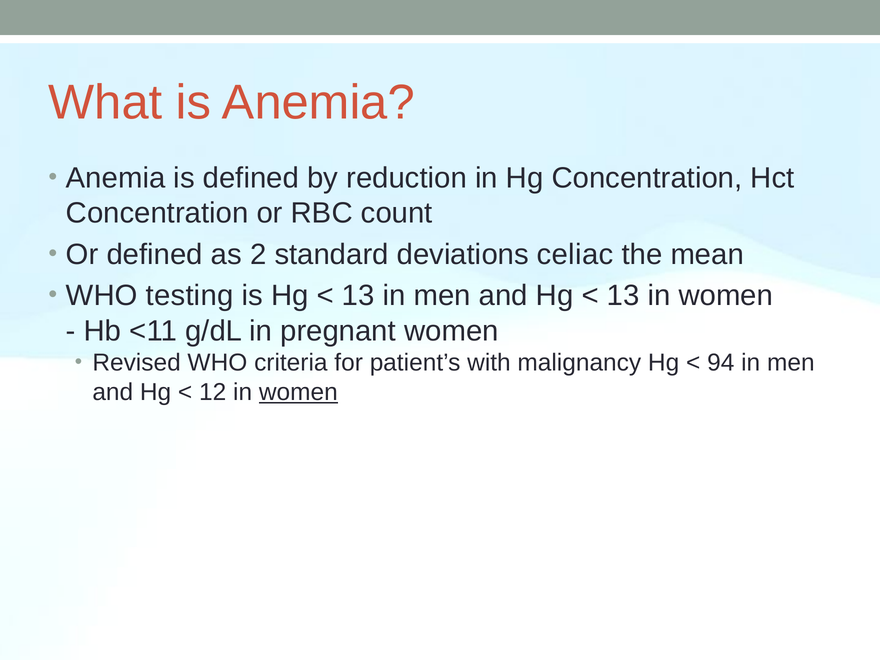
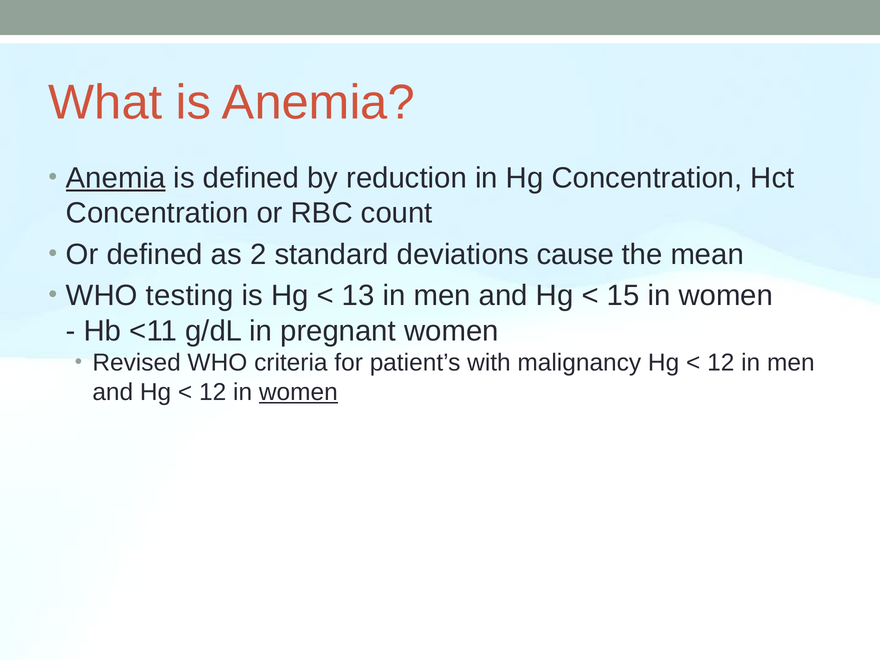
Anemia at (116, 178) underline: none -> present
celiac: celiac -> cause
13 at (623, 296): 13 -> 15
94 at (721, 363): 94 -> 12
